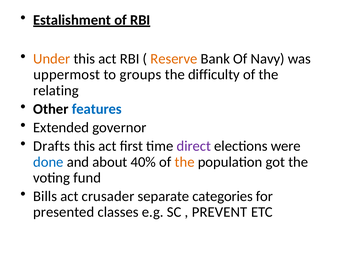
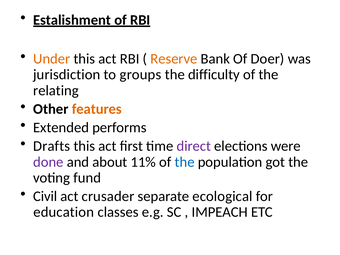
Navy: Navy -> Doer
uppermost: uppermost -> jurisdiction
features colour: blue -> orange
governor: governor -> performs
done colour: blue -> purple
40%: 40% -> 11%
the at (185, 162) colour: orange -> blue
Bills: Bills -> Civil
categories: categories -> ecological
presented: presented -> education
PREVENT: PREVENT -> IMPEACH
